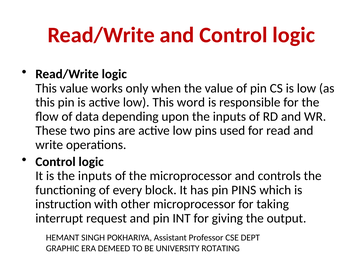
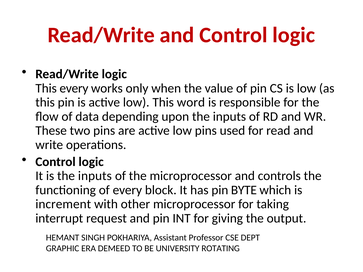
This value: value -> every
pin PINS: PINS -> BYTE
instruction: instruction -> increment
